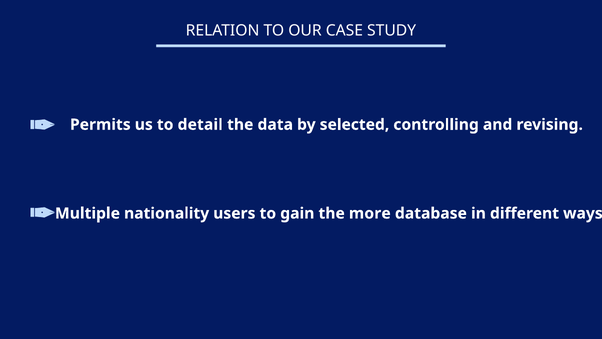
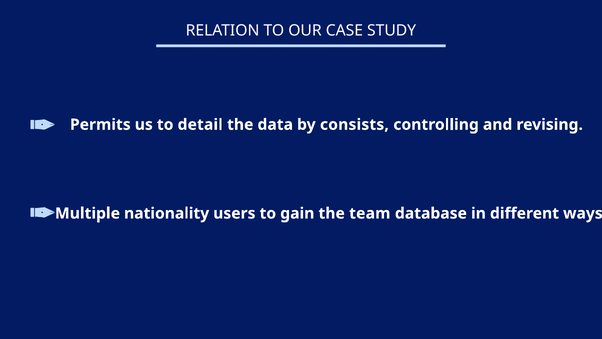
selected: selected -> consists
more: more -> team
